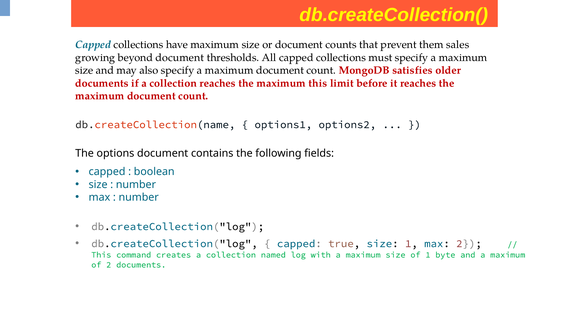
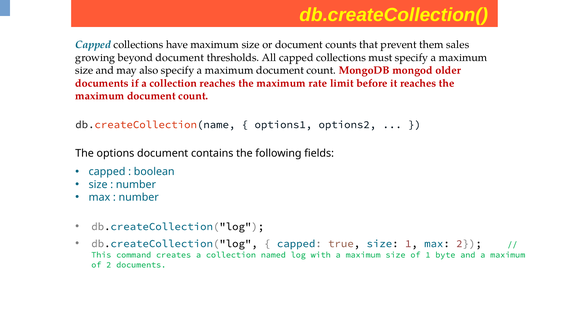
satisfies: satisfies -> mongod
maximum this: this -> rate
